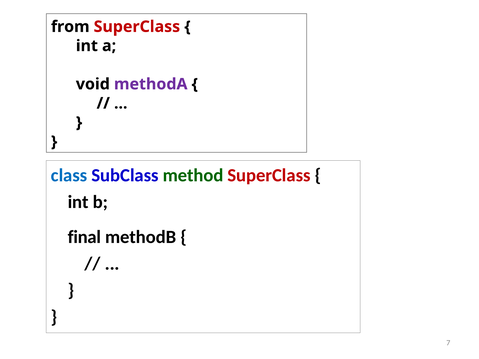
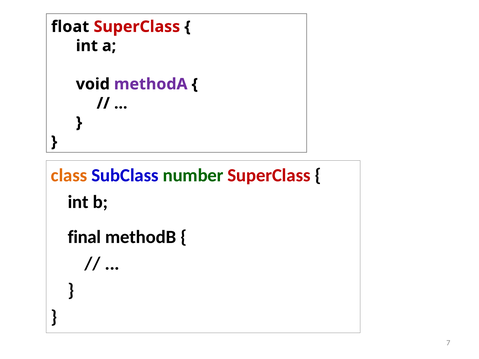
from: from -> float
class colour: blue -> orange
method: method -> number
